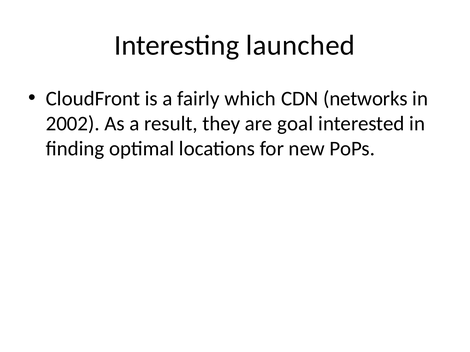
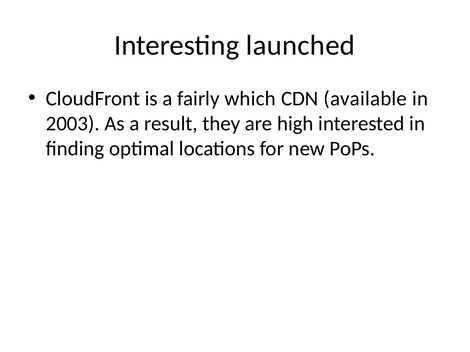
networks: networks -> available
2002: 2002 -> 2003
goal: goal -> high
